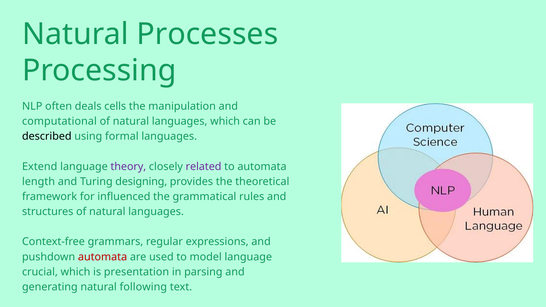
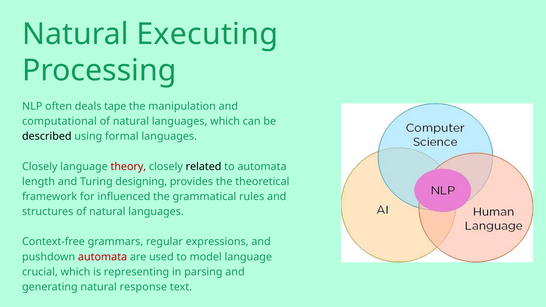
Processes: Processes -> Executing
cells: cells -> tape
Extend at (40, 167): Extend -> Closely
theory colour: purple -> red
related colour: purple -> black
presentation: presentation -> representing
following: following -> response
